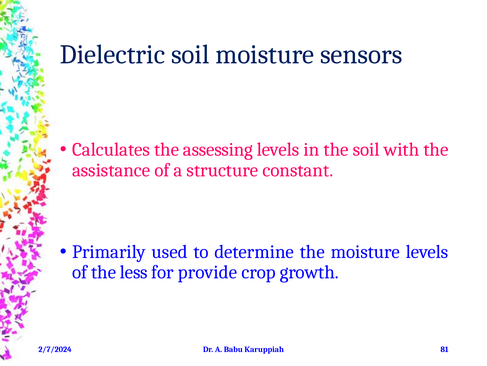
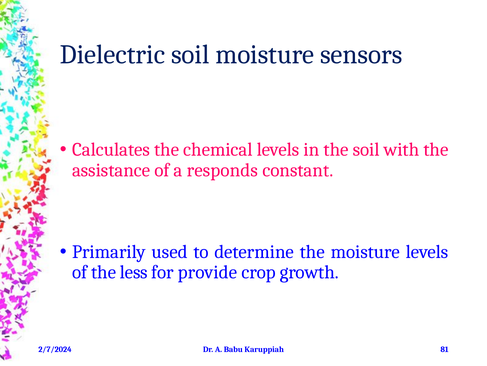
assessing: assessing -> chemical
structure: structure -> responds
